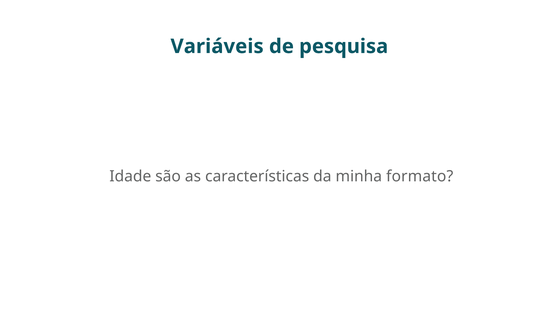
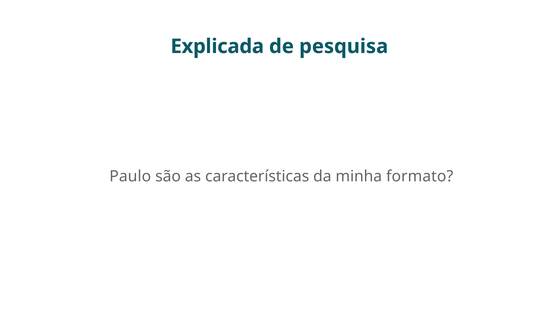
Variáveis: Variáveis -> Explicada
Idade: Idade -> Paulo
